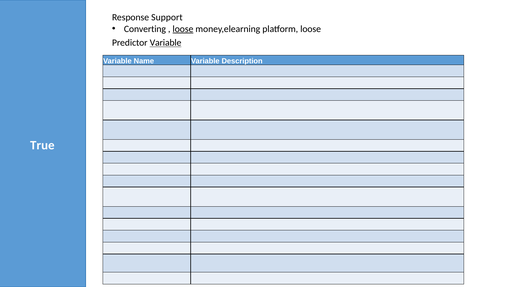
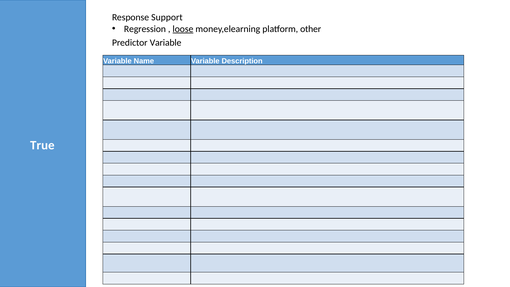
Converting: Converting -> Regression
platform loose: loose -> other
Variable at (166, 43) underline: present -> none
